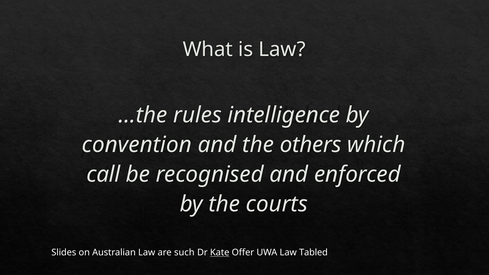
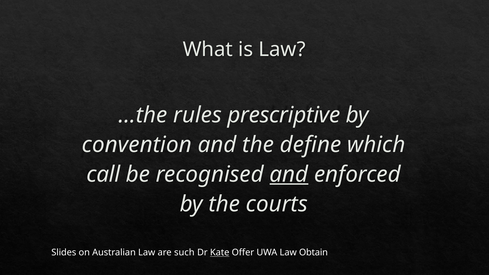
intelligence: intelligence -> prescriptive
others: others -> define
and at (289, 175) underline: none -> present
Tabled: Tabled -> Obtain
